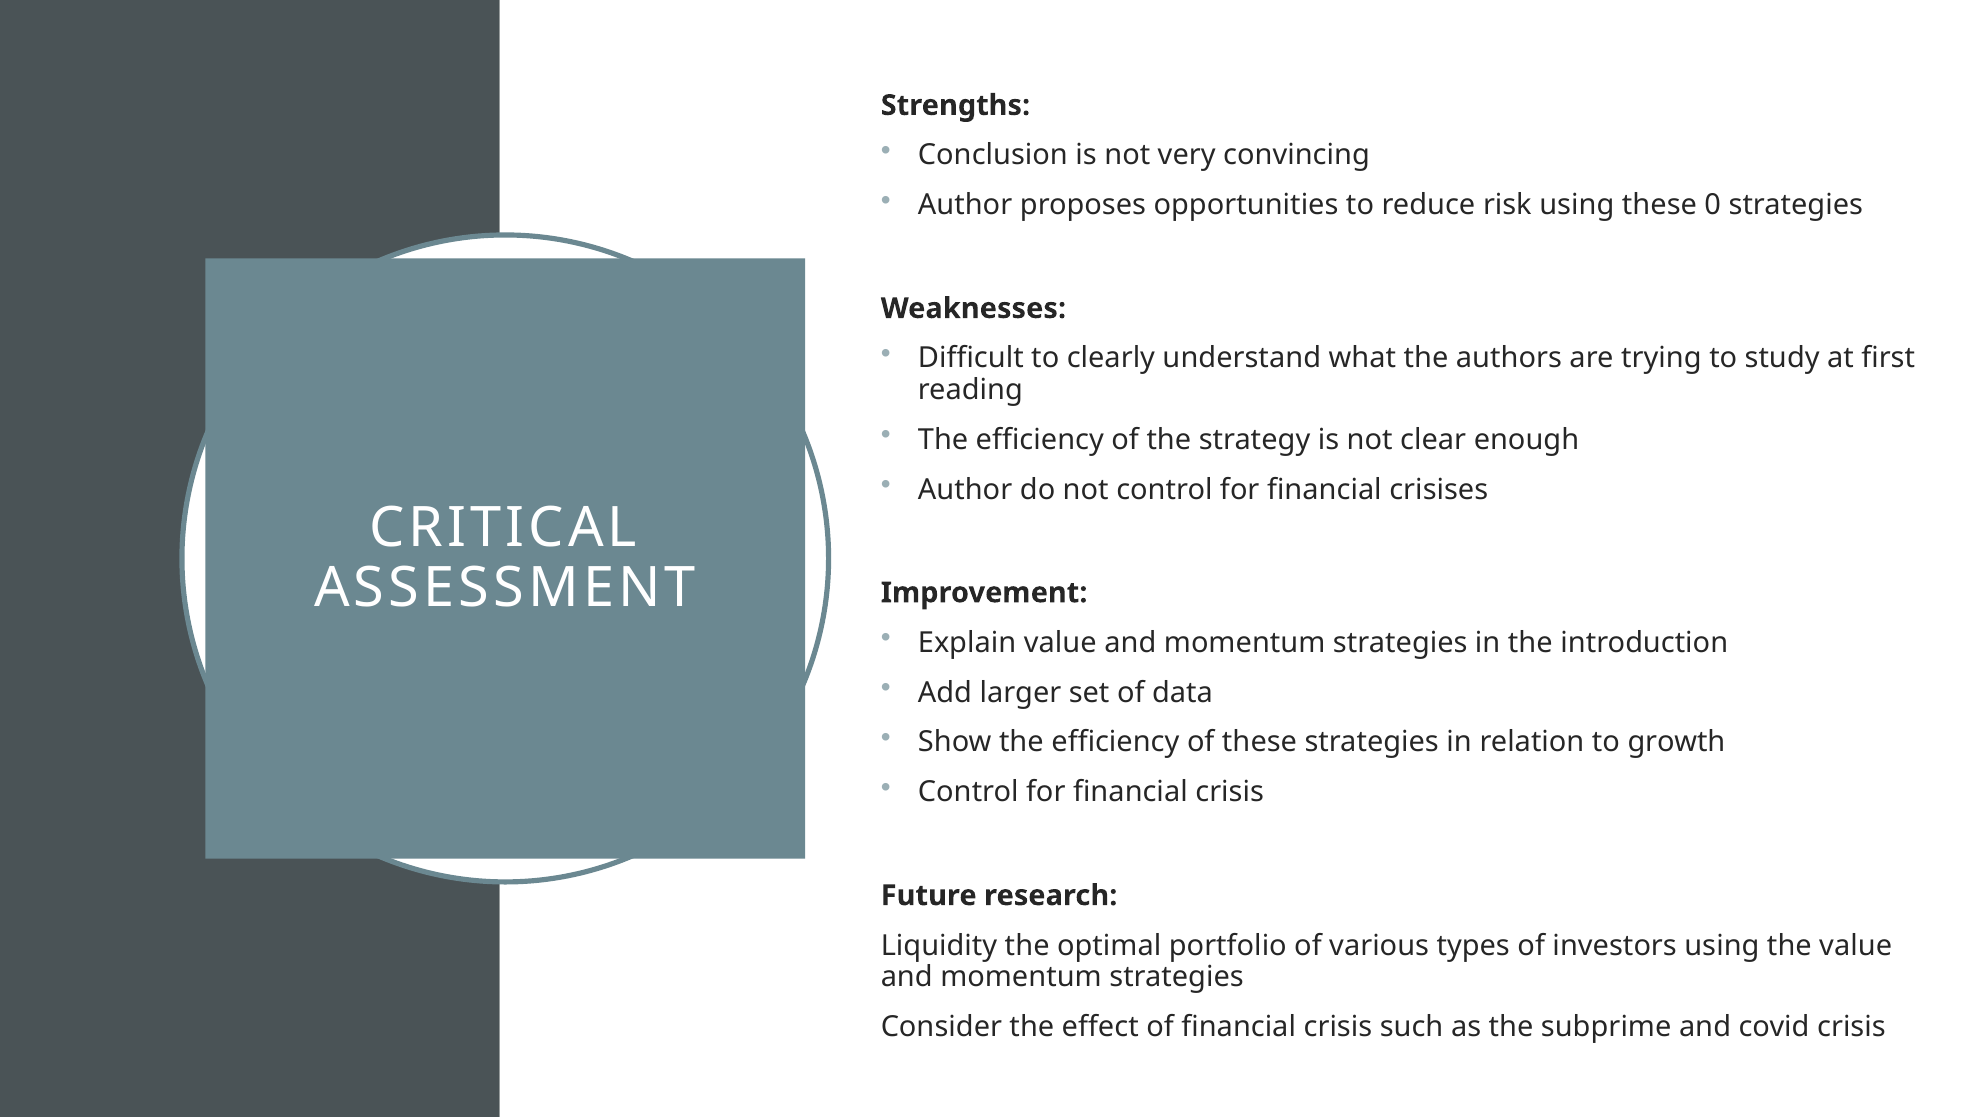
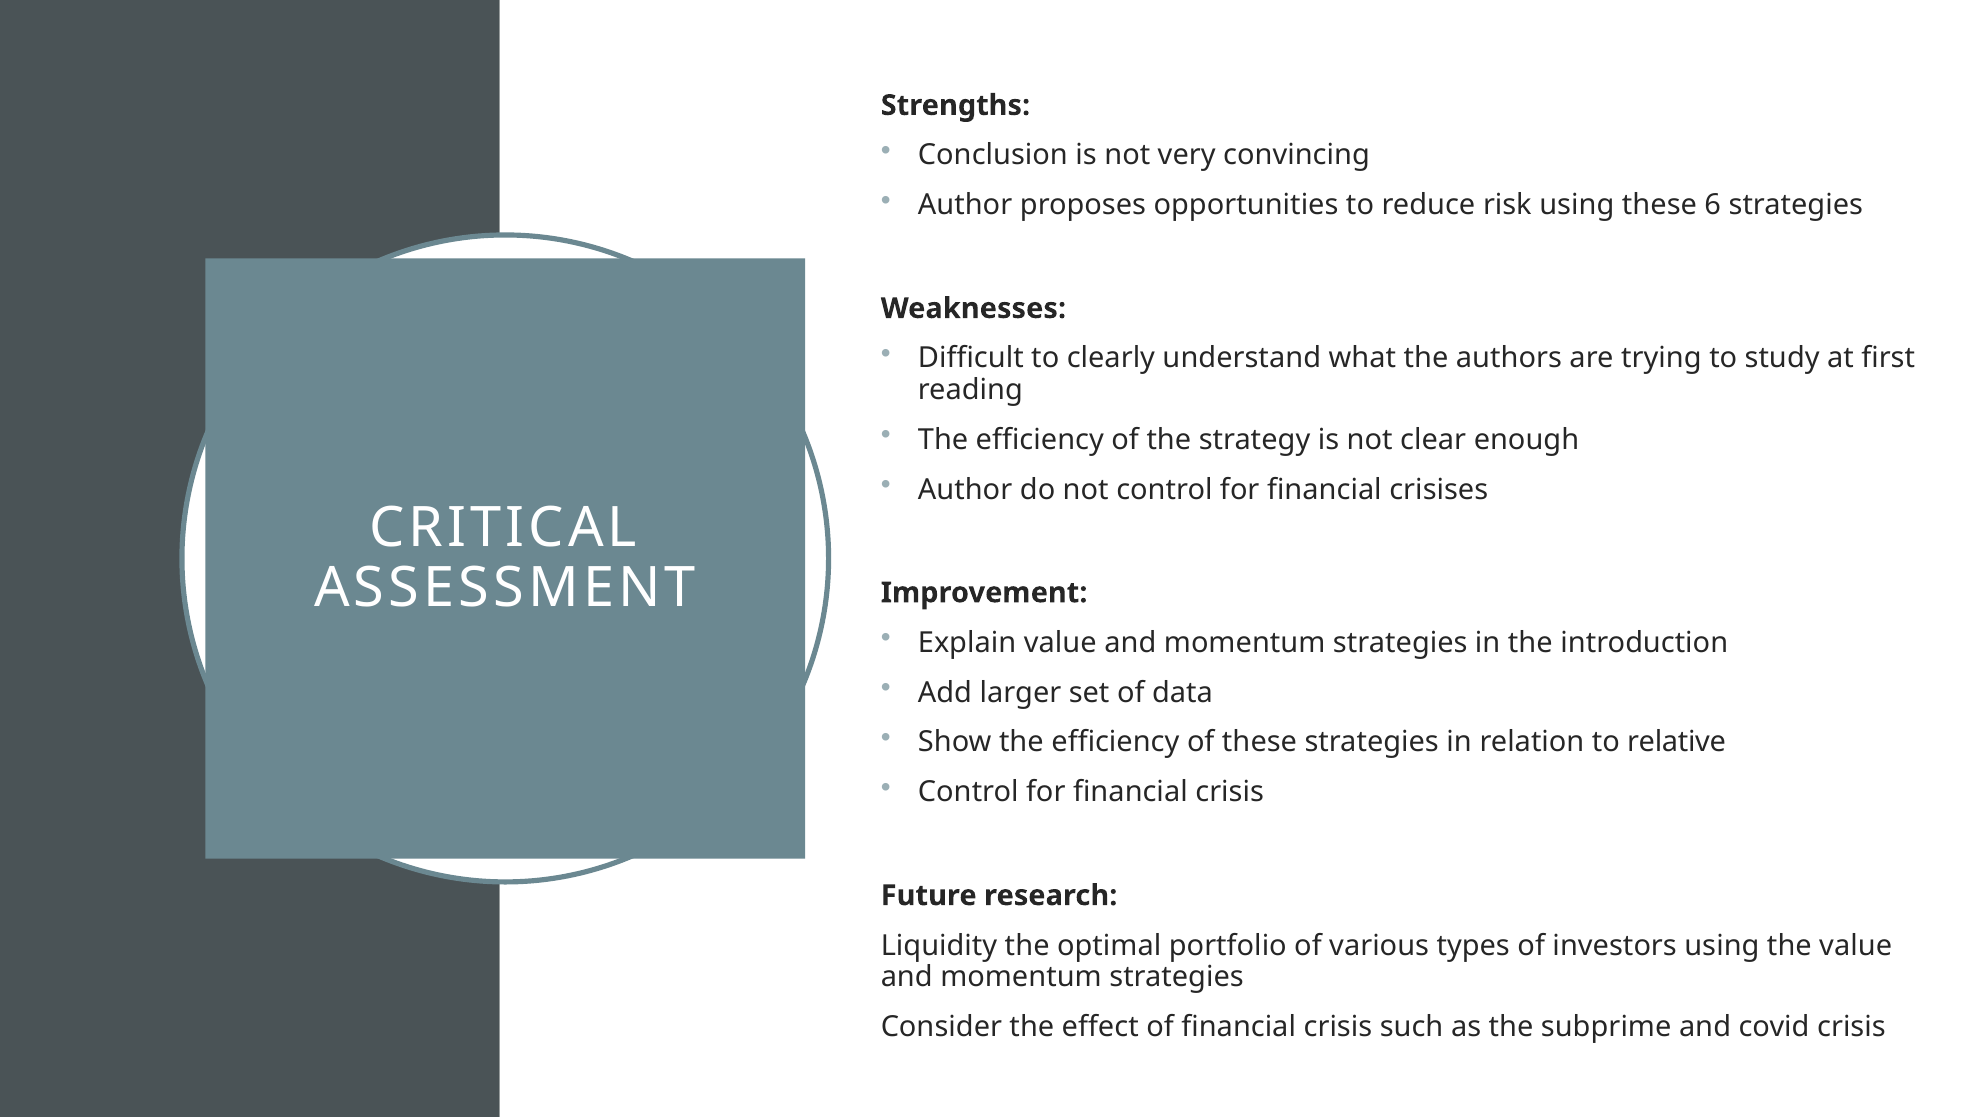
0: 0 -> 6
growth: growth -> relative
